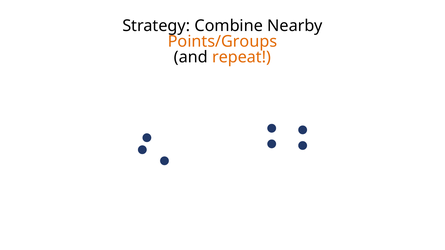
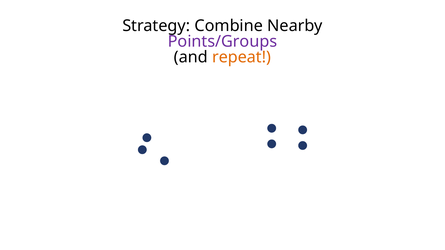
Points/Groups colour: orange -> purple
